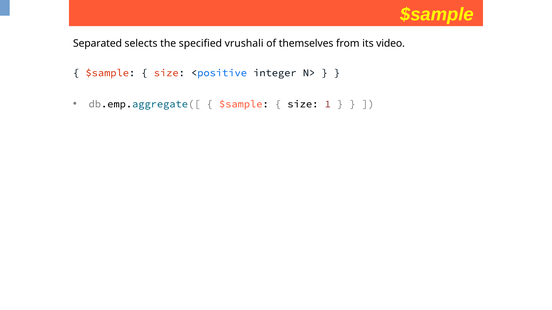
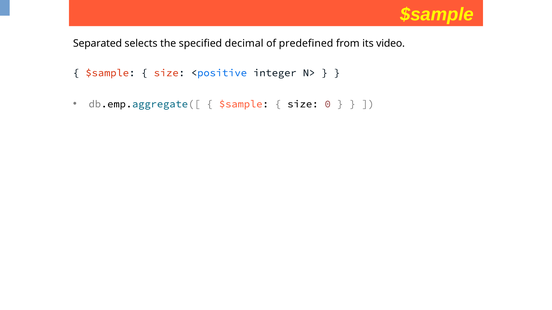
vrushali: vrushali -> decimal
themselves: themselves -> predefined
1: 1 -> 0
